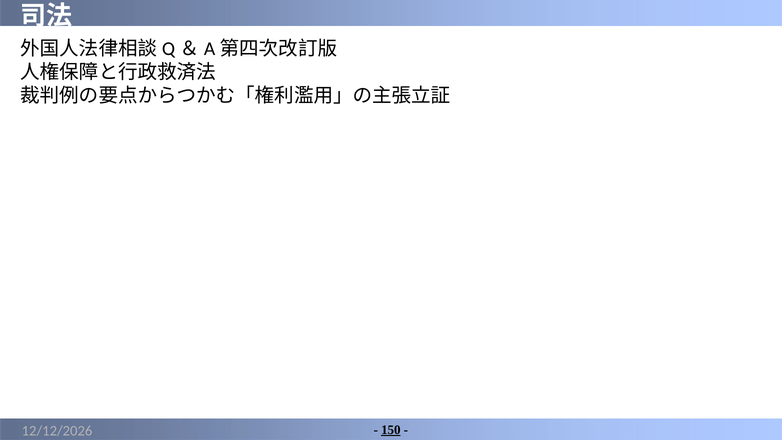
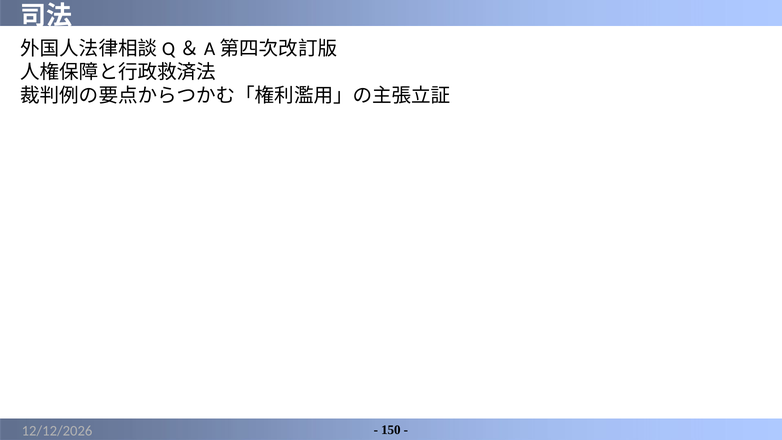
150 underline: present -> none
